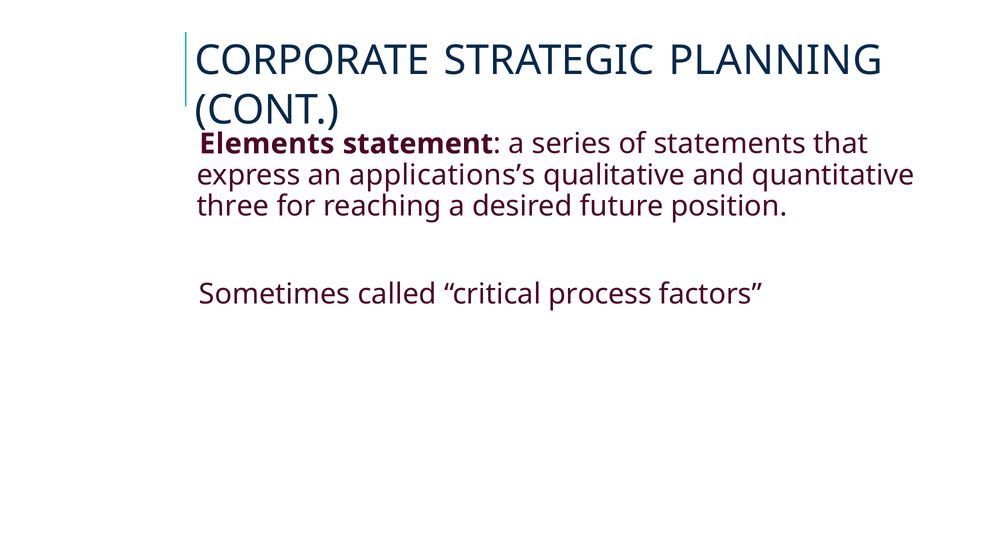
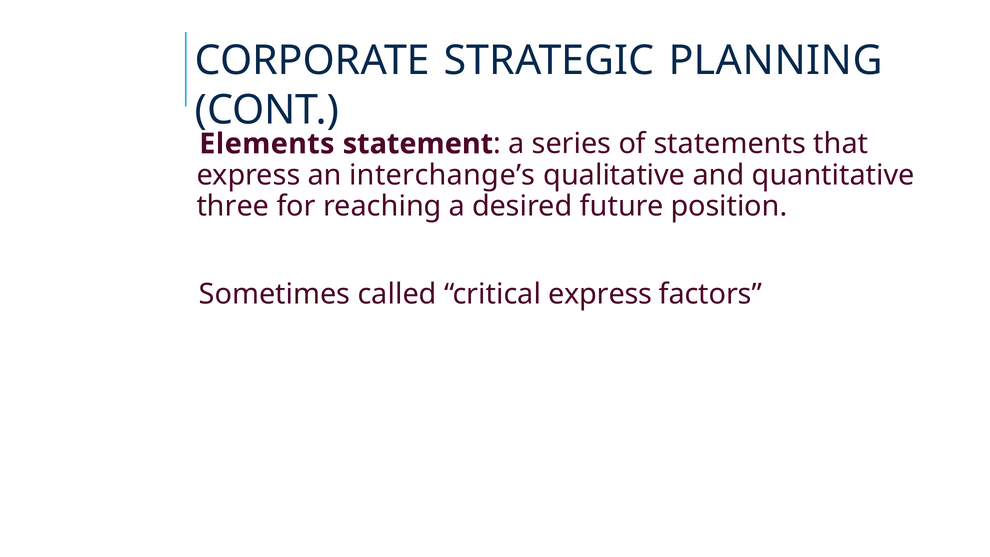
applications’s: applications’s -> interchange’s
critical process: process -> express
